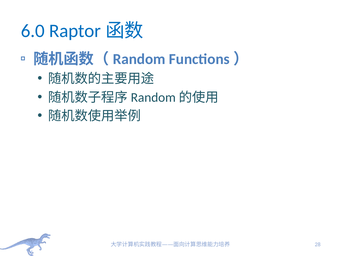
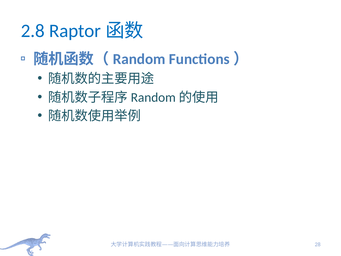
6.0: 6.0 -> 2.8
